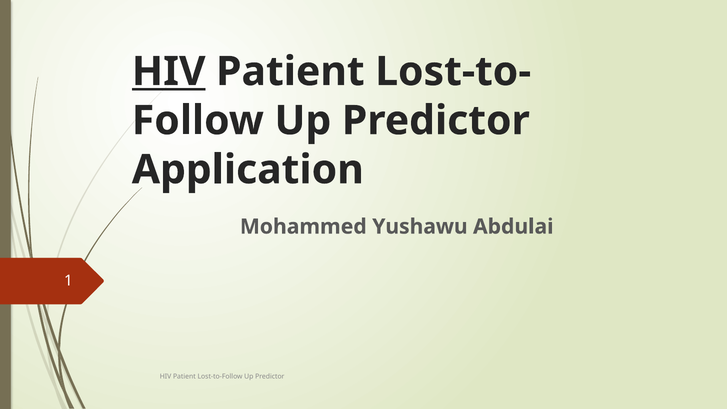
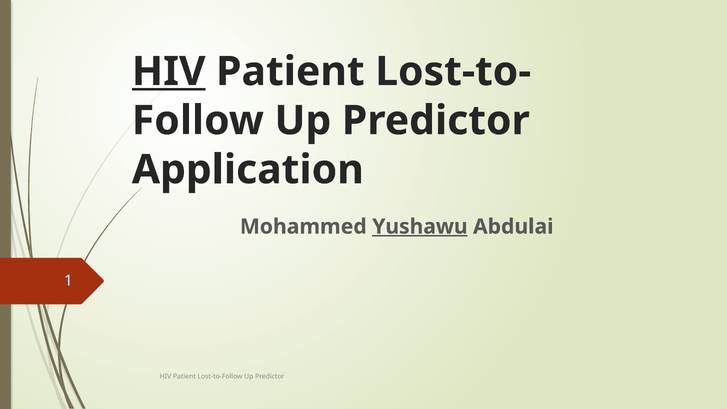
Yushawu underline: none -> present
